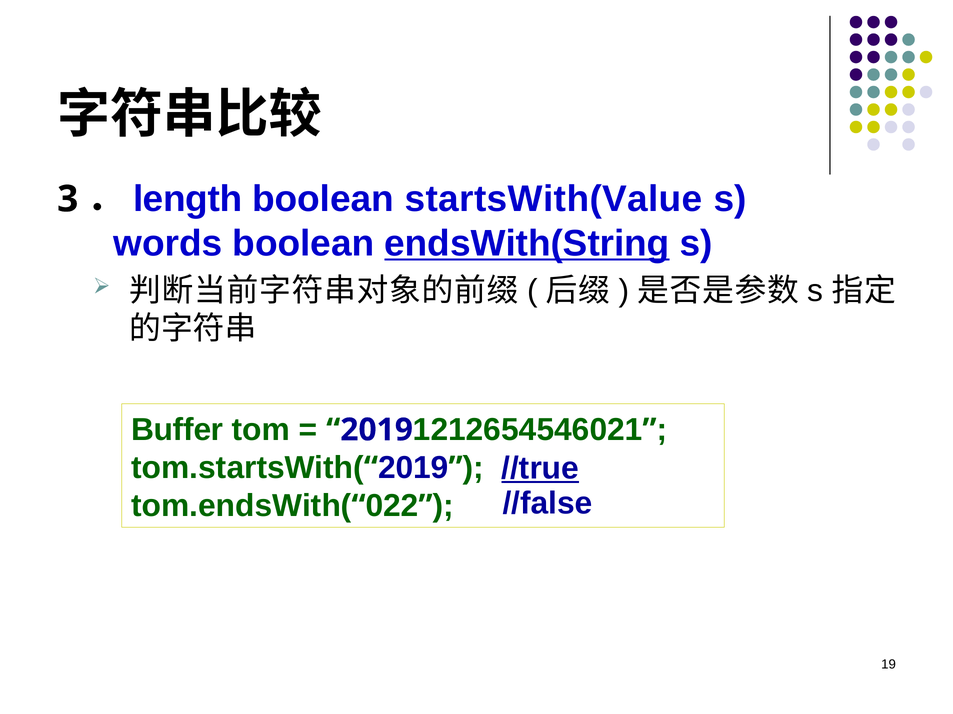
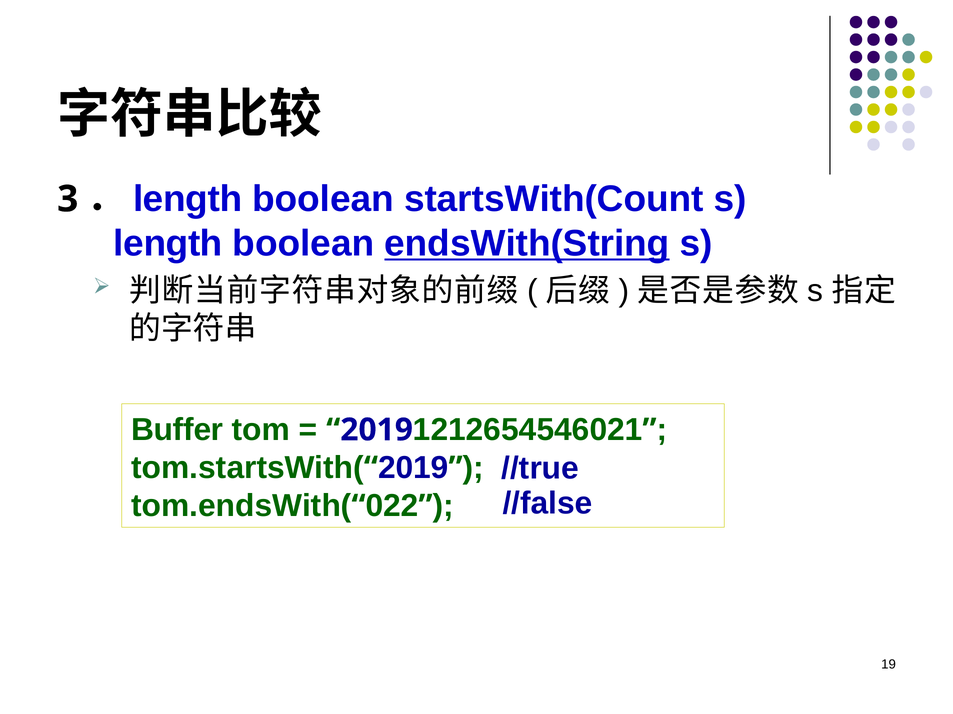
startsWith(Value: startsWith(Value -> startsWith(Count
words at (168, 244): words -> length
//true underline: present -> none
